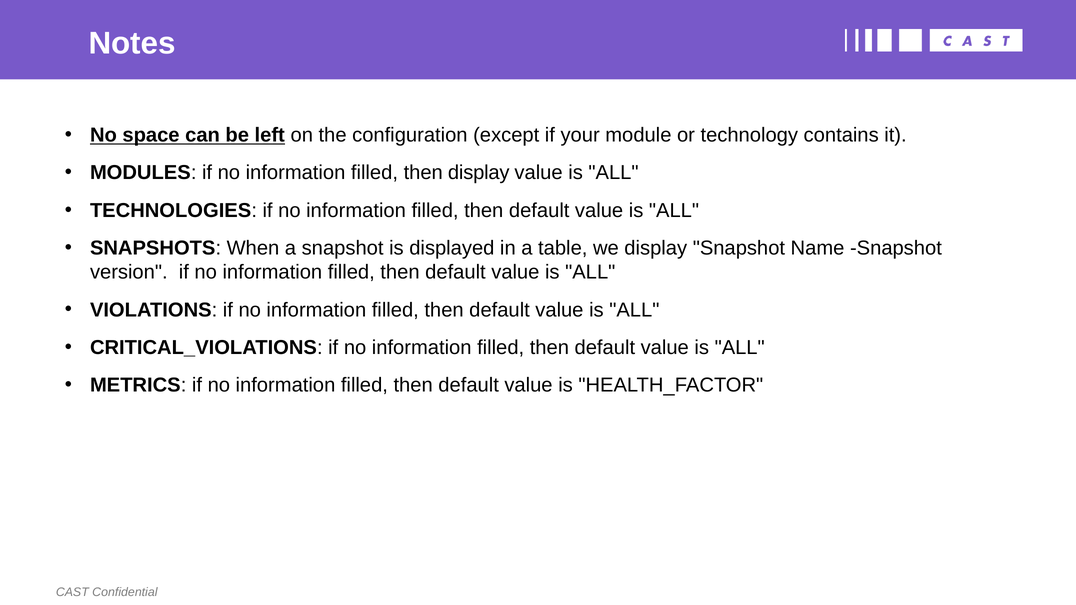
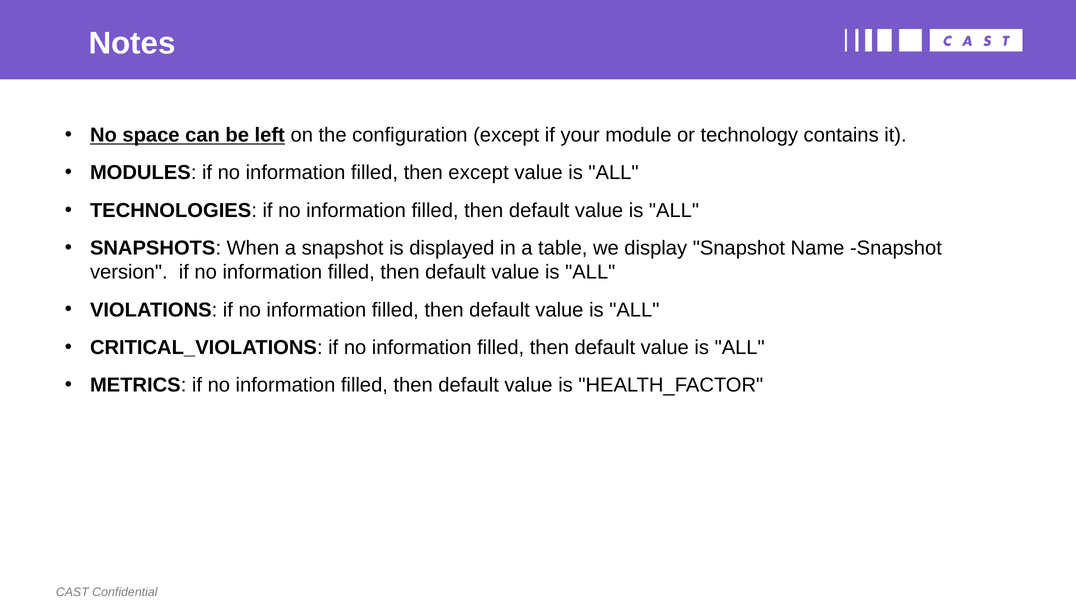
then display: display -> except
